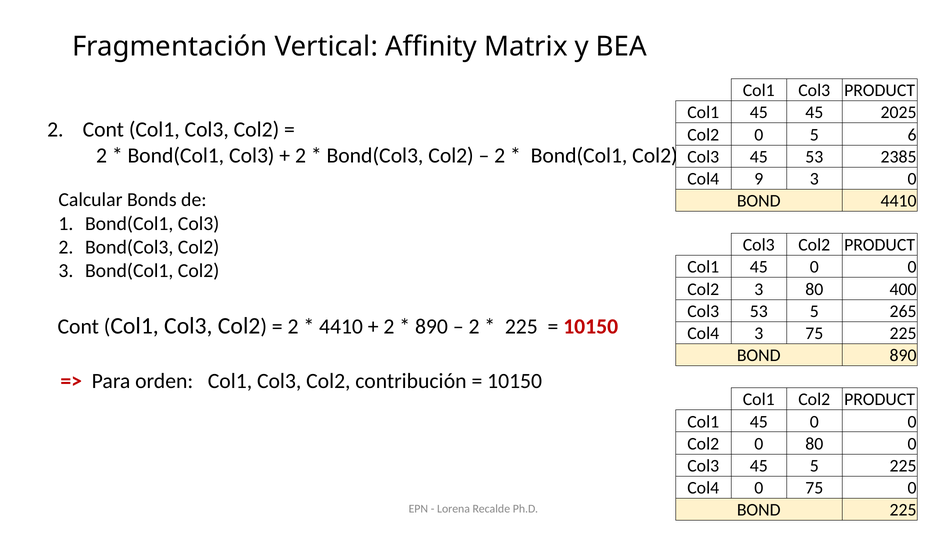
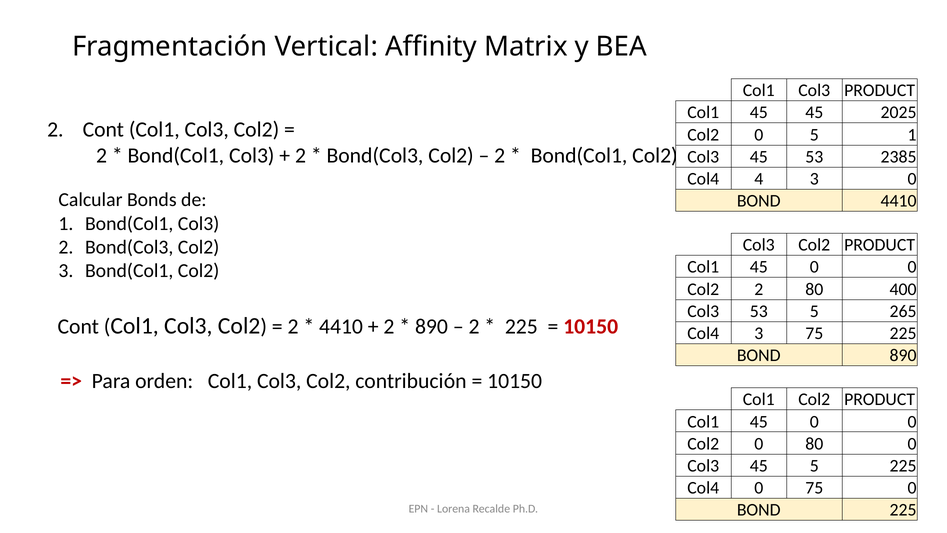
5 6: 6 -> 1
9: 9 -> 4
3 at (759, 289): 3 -> 2
